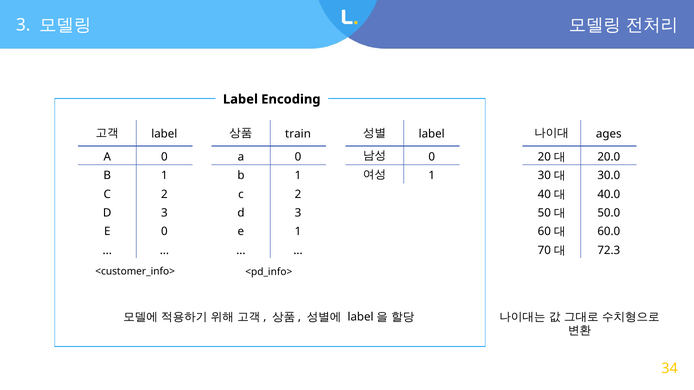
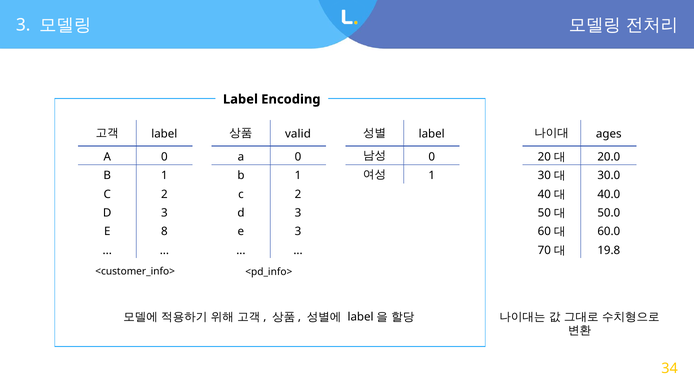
train: train -> valid
E 0: 0 -> 8
e 1: 1 -> 3
72.3: 72.3 -> 19.8
